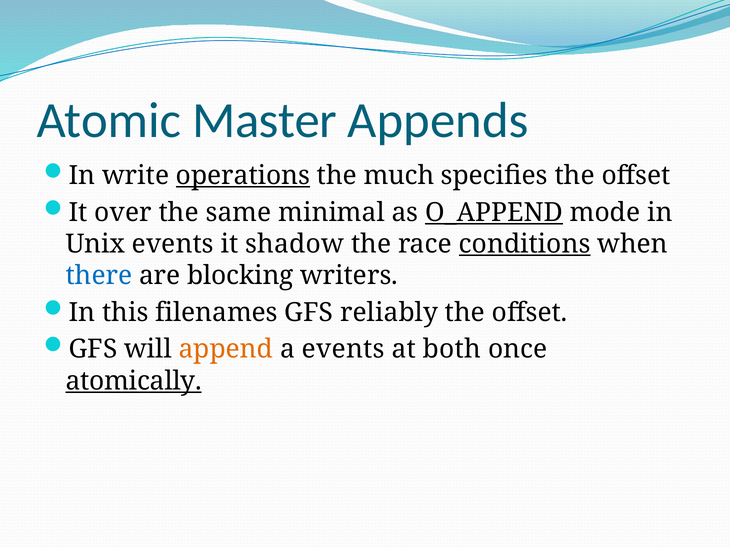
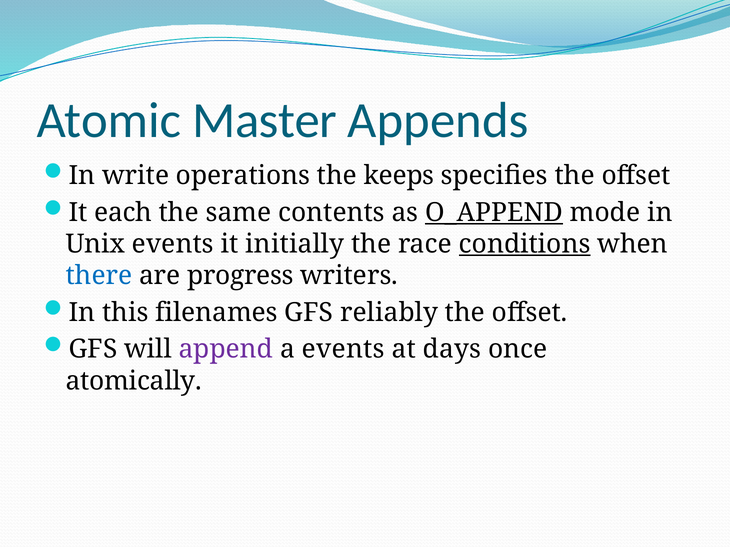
operations underline: present -> none
much: much -> keeps
over: over -> each
minimal: minimal -> contents
shadow: shadow -> initially
blocking: blocking -> progress
append colour: orange -> purple
both: both -> days
atomically underline: present -> none
